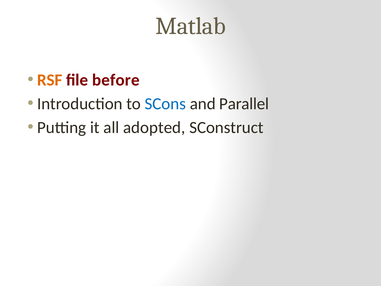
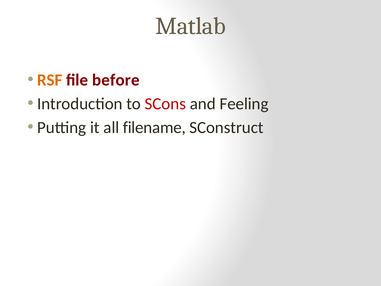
SCons colour: blue -> red
Parallel: Parallel -> Feeling
adopted: adopted -> filename
